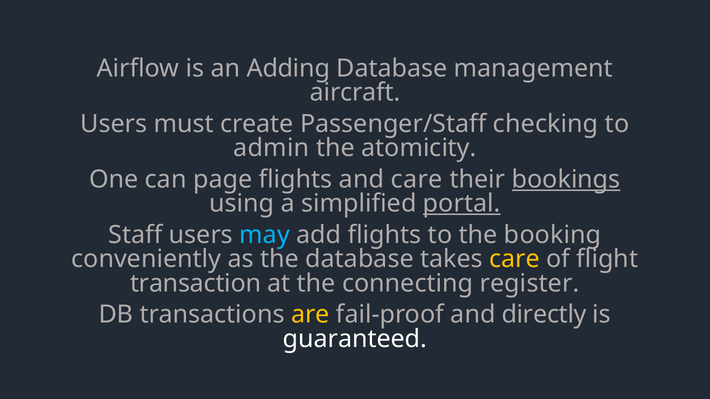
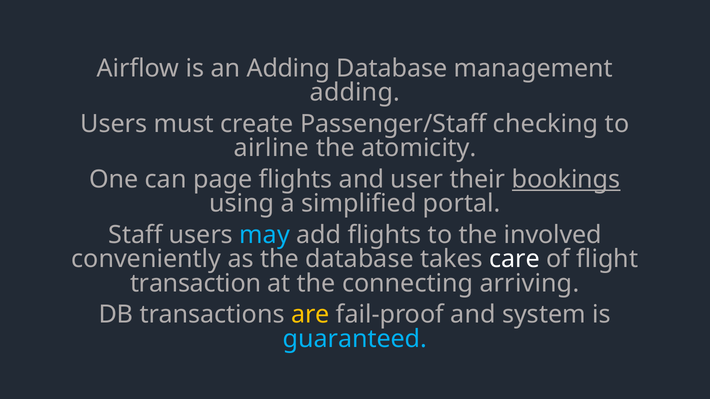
aircraft at (355, 93): aircraft -> adding
admin: admin -> airline
and care: care -> user
portal underline: present -> none
booking: booking -> involved
care at (515, 259) colour: yellow -> white
register: register -> arriving
directly: directly -> system
guaranteed colour: white -> light blue
